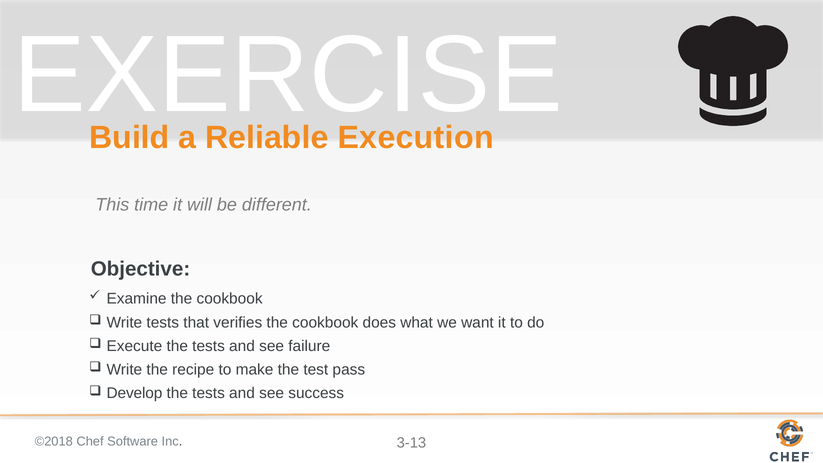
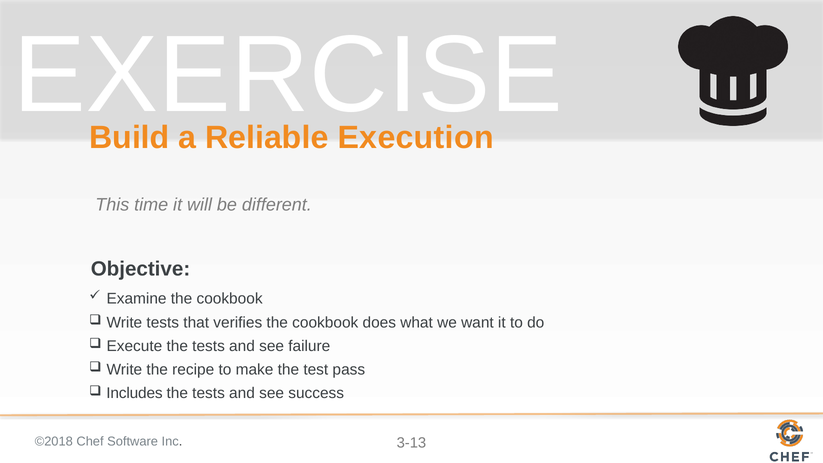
Develop: Develop -> Includes
